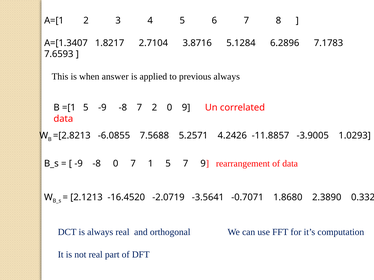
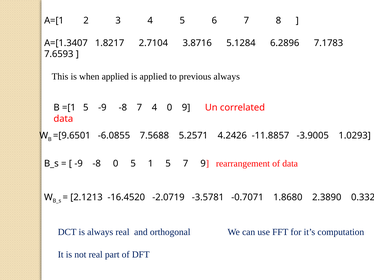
when answer: answer -> applied
7 2: 2 -> 4
=[2.8213: =[2.8213 -> =[9.6501
0 7: 7 -> 5
-3.5641: -3.5641 -> -3.5781
